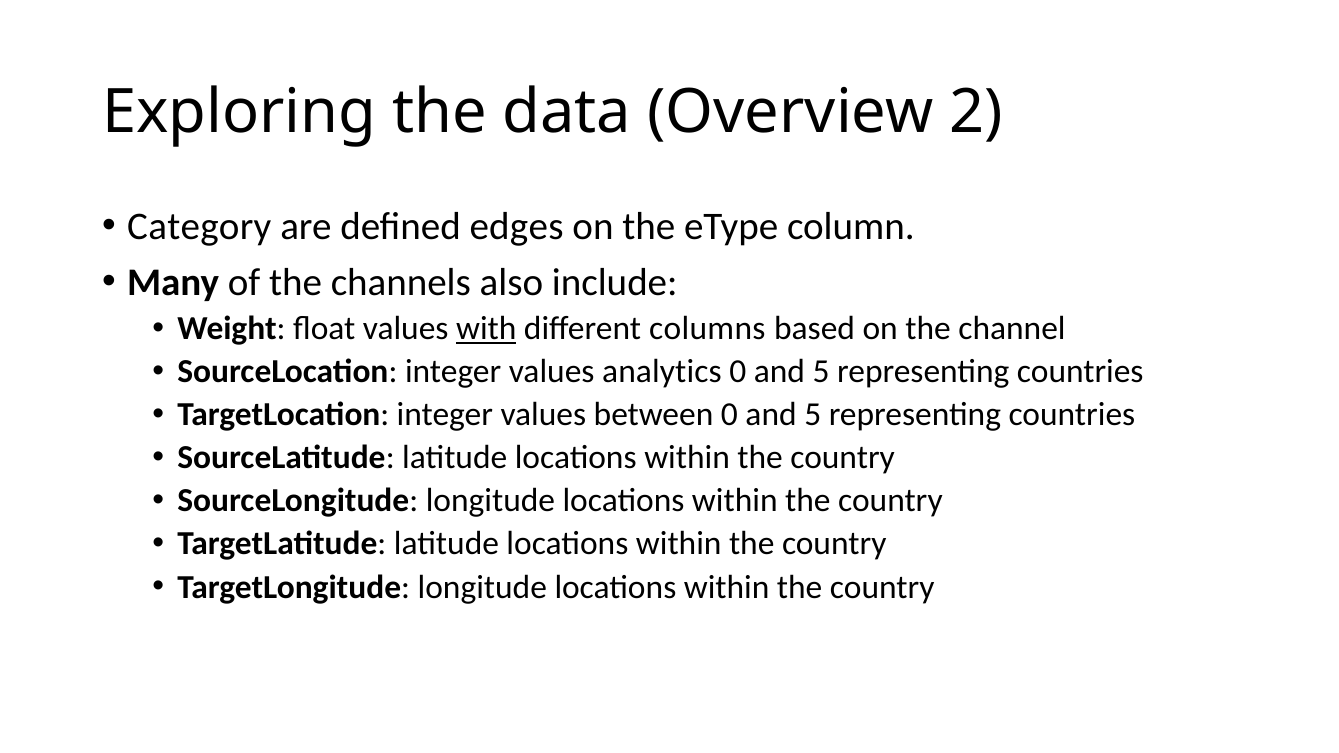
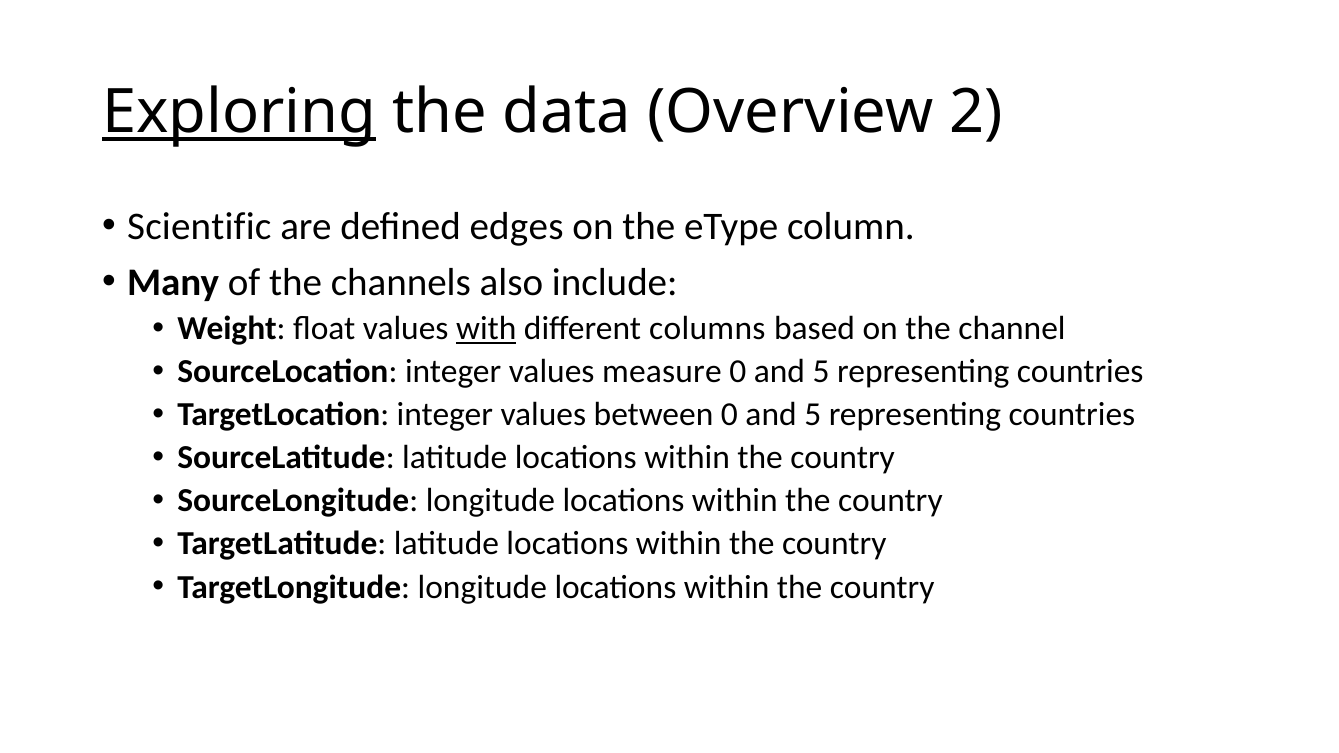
Exploring underline: none -> present
Category: Category -> Scientific
analytics: analytics -> measure
